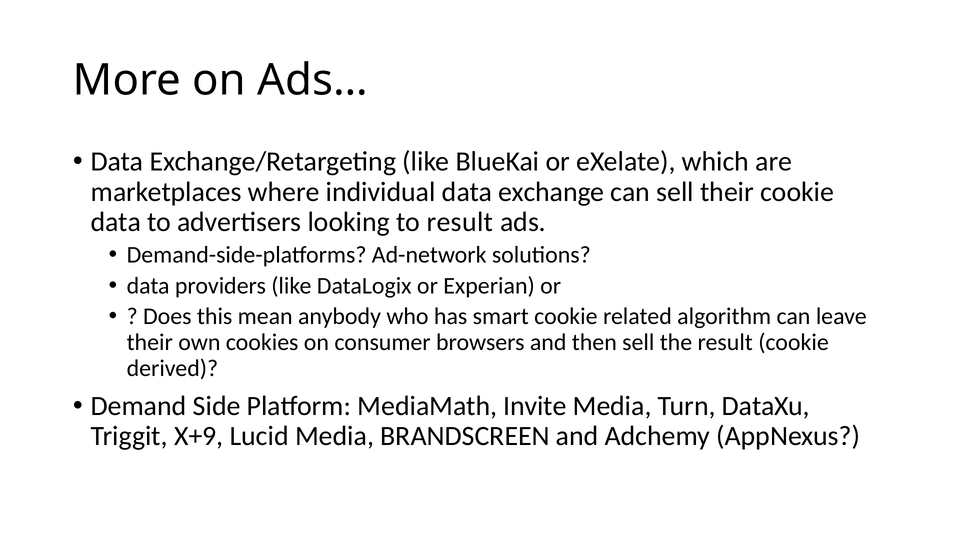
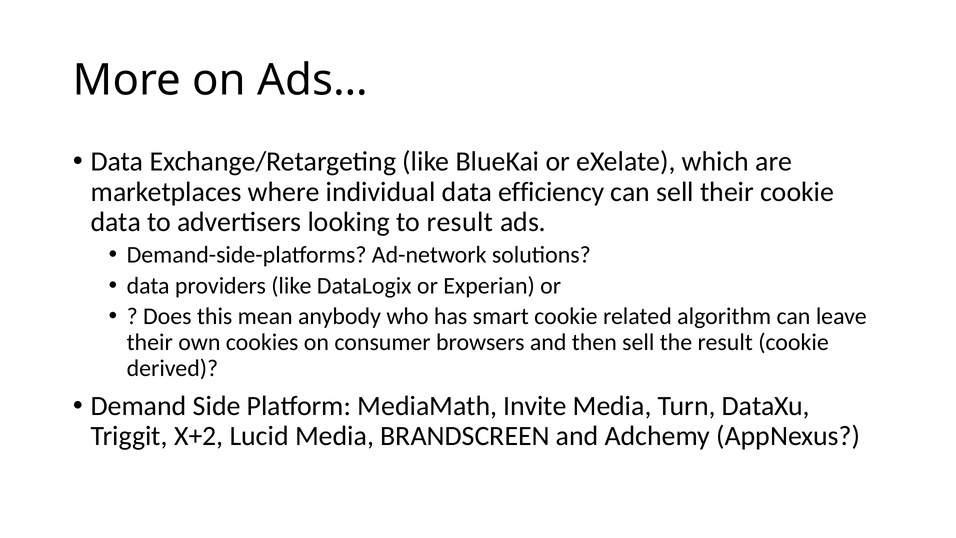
exchange: exchange -> efficiency
X+9: X+9 -> X+2
